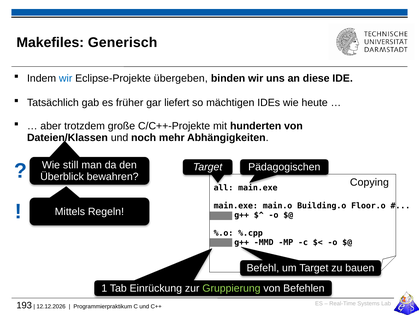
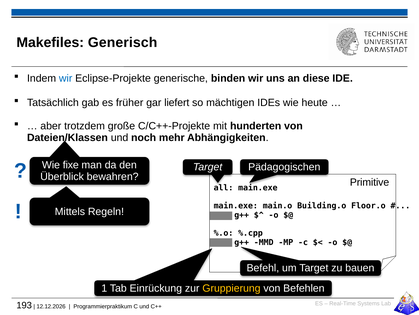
übergeben: übergeben -> generische
still: still -> fixe
Copying: Copying -> Primitive
Gruppierung colour: light green -> yellow
